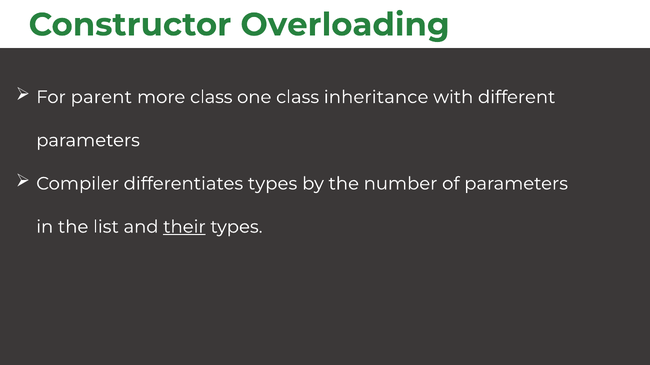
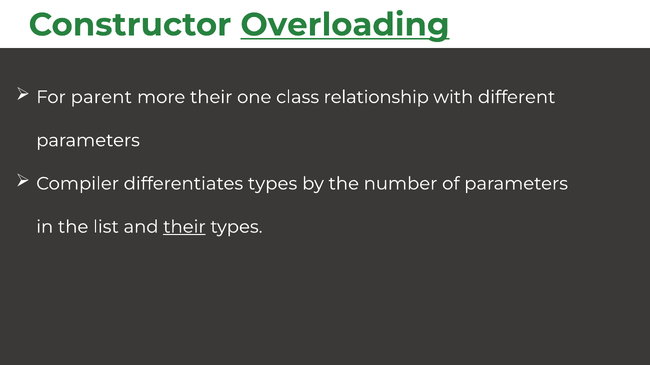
Overloading underline: none -> present
more class: class -> their
inheritance: inheritance -> relationship
